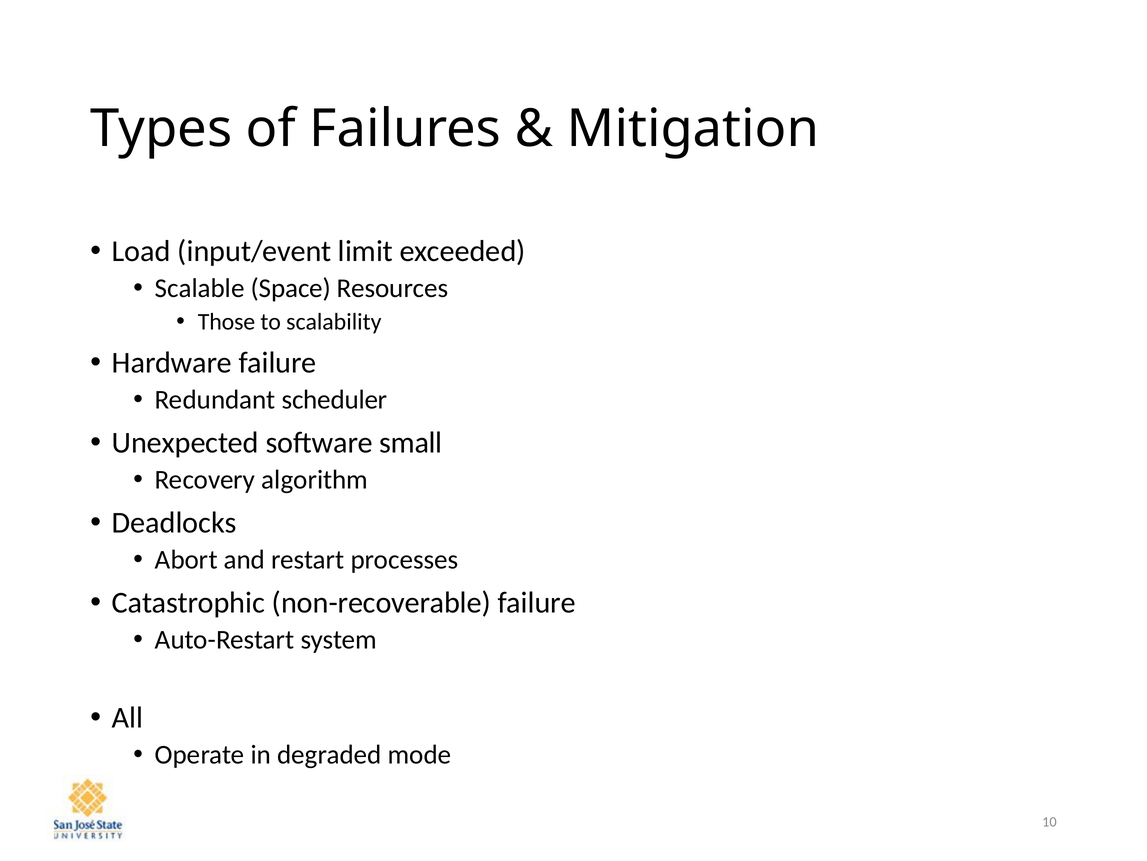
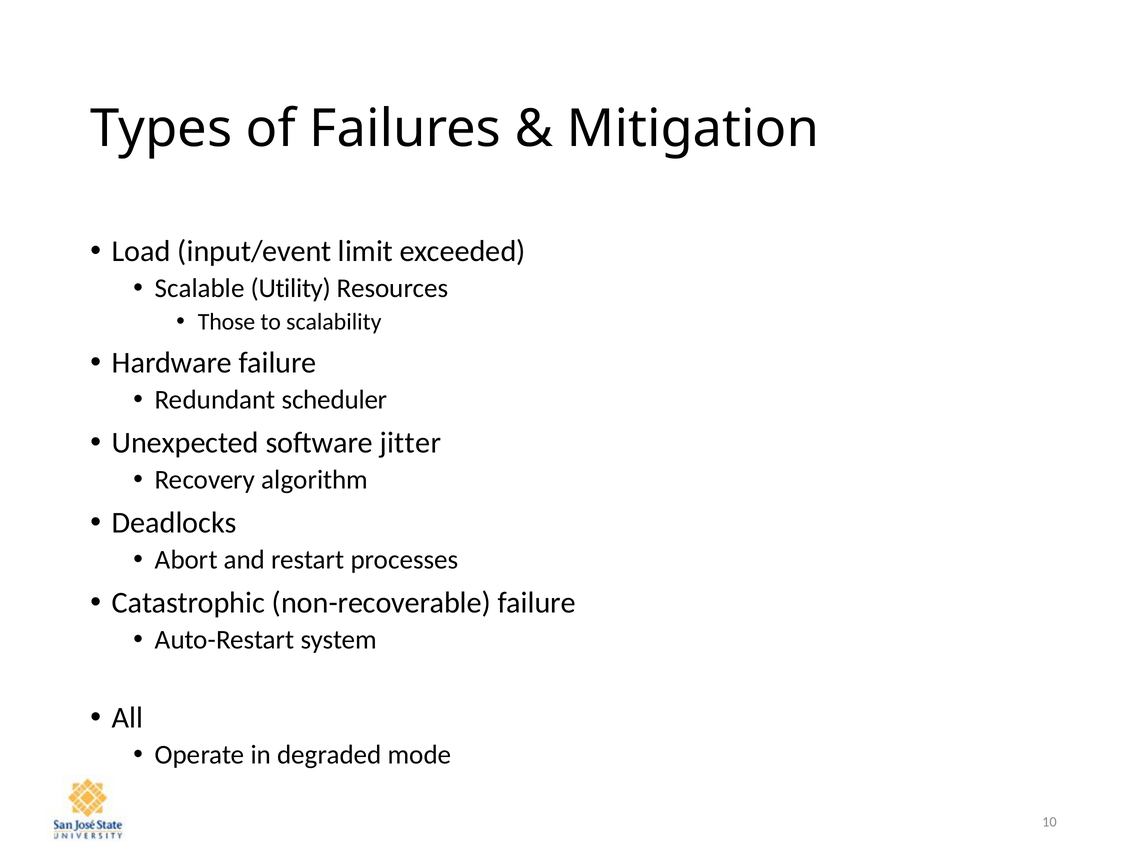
Space: Space -> Utility
small: small -> jitter
